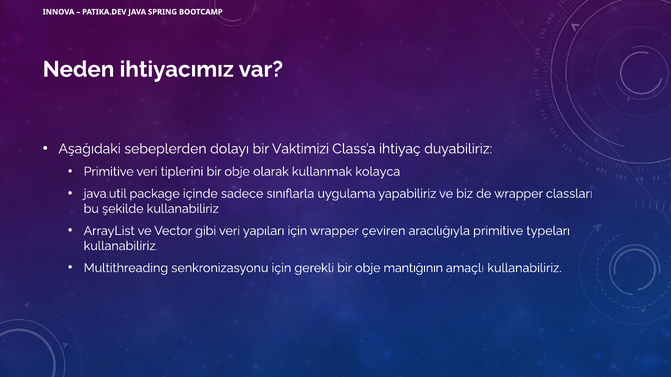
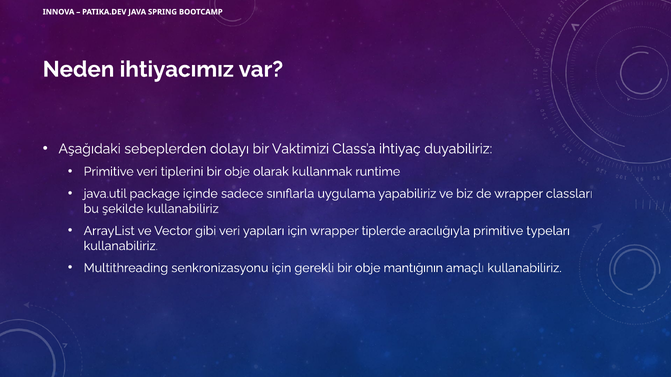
kolayca: kolayca -> runtime
çeviren: çeviren -> tiplerde
